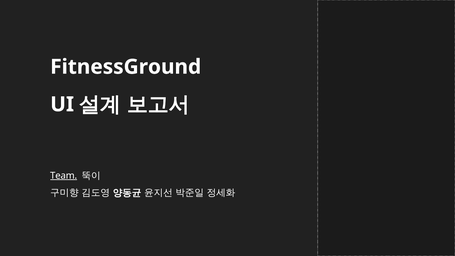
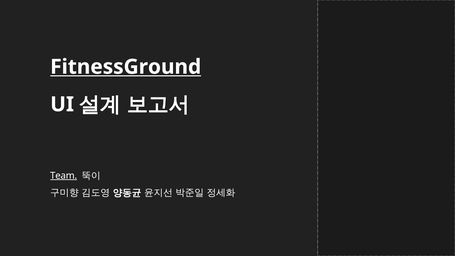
FitnessGround underline: none -> present
